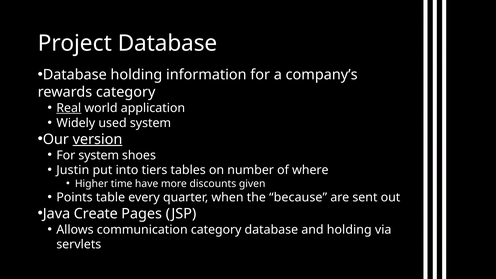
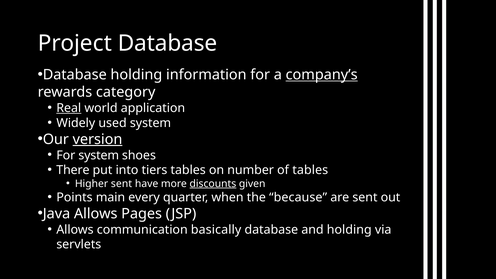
company’s underline: none -> present
Justin: Justin -> There
of where: where -> tables
Higher time: time -> sent
discounts underline: none -> present
table: table -> main
Java Create: Create -> Allows
communication category: category -> basically
